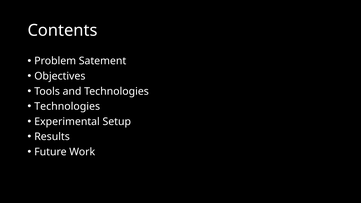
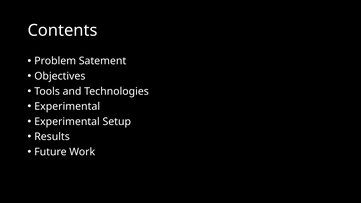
Technologies at (67, 106): Technologies -> Experimental
